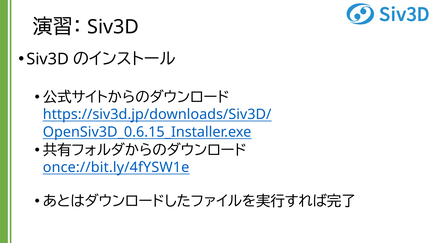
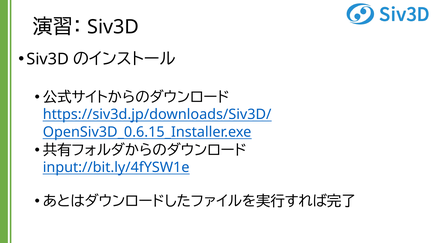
once://bit.ly/4fYSW1e: once://bit.ly/4fYSW1e -> input://bit.ly/4fYSW1e
